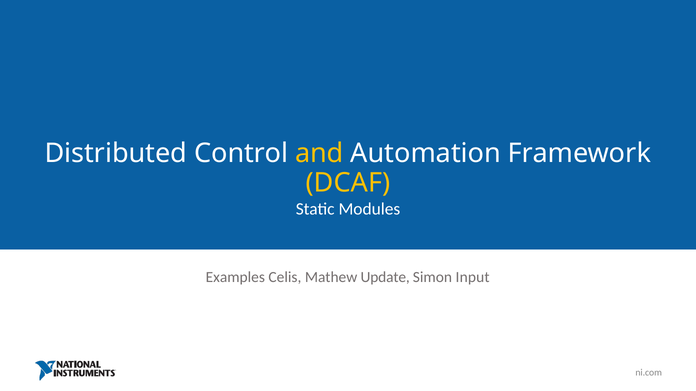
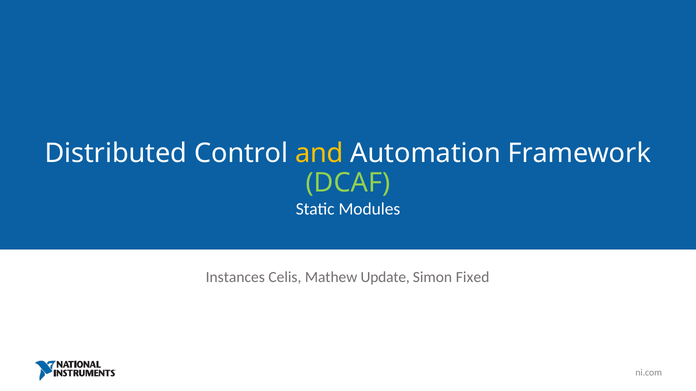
DCAF colour: yellow -> light green
Examples: Examples -> Instances
Input: Input -> Fixed
